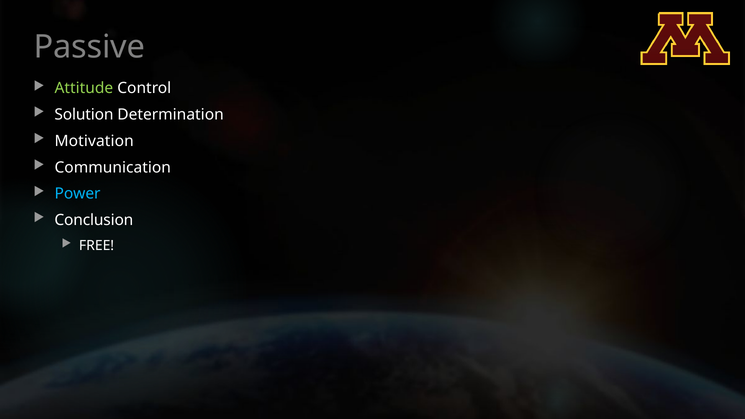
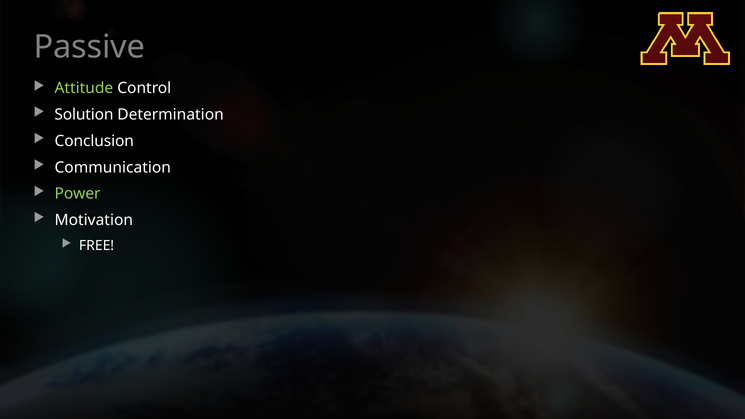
Motivation: Motivation -> Conclusion
Power colour: light blue -> light green
Conclusion: Conclusion -> Motivation
